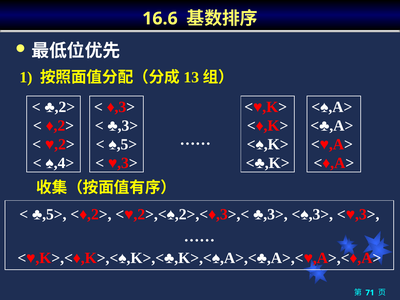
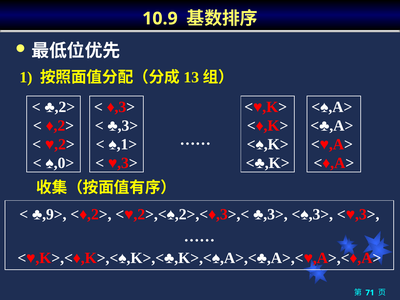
16.6: 16.6 -> 10.9
♠,5>: ♠,5> -> ♠,1>
♠,4>: ♠,4> -> ♠,0>
♣,5>: ♣,5> -> ♣,9>
